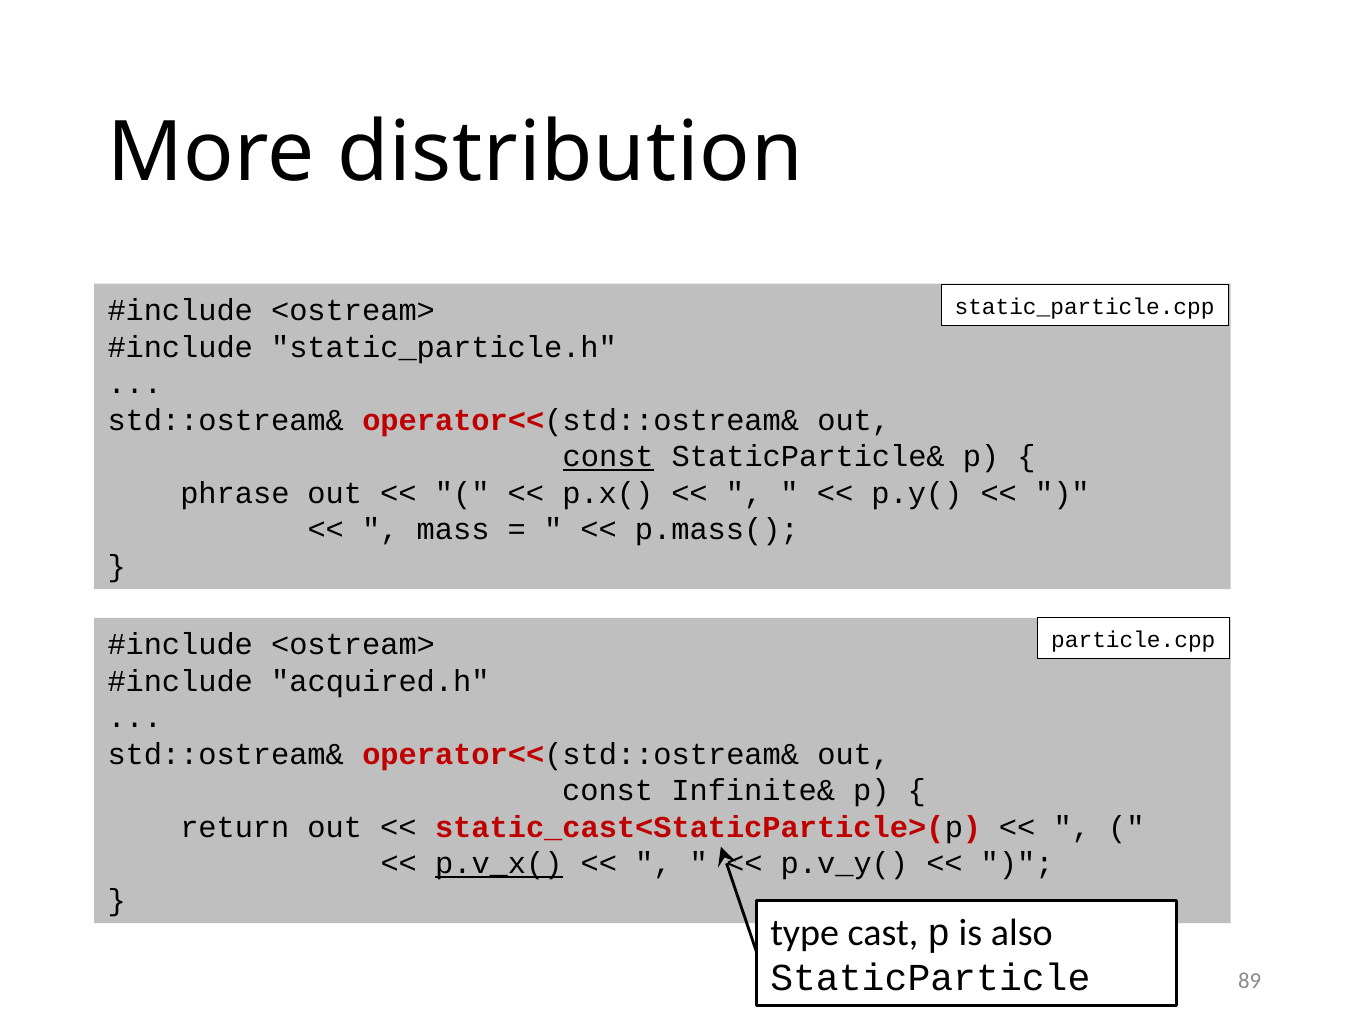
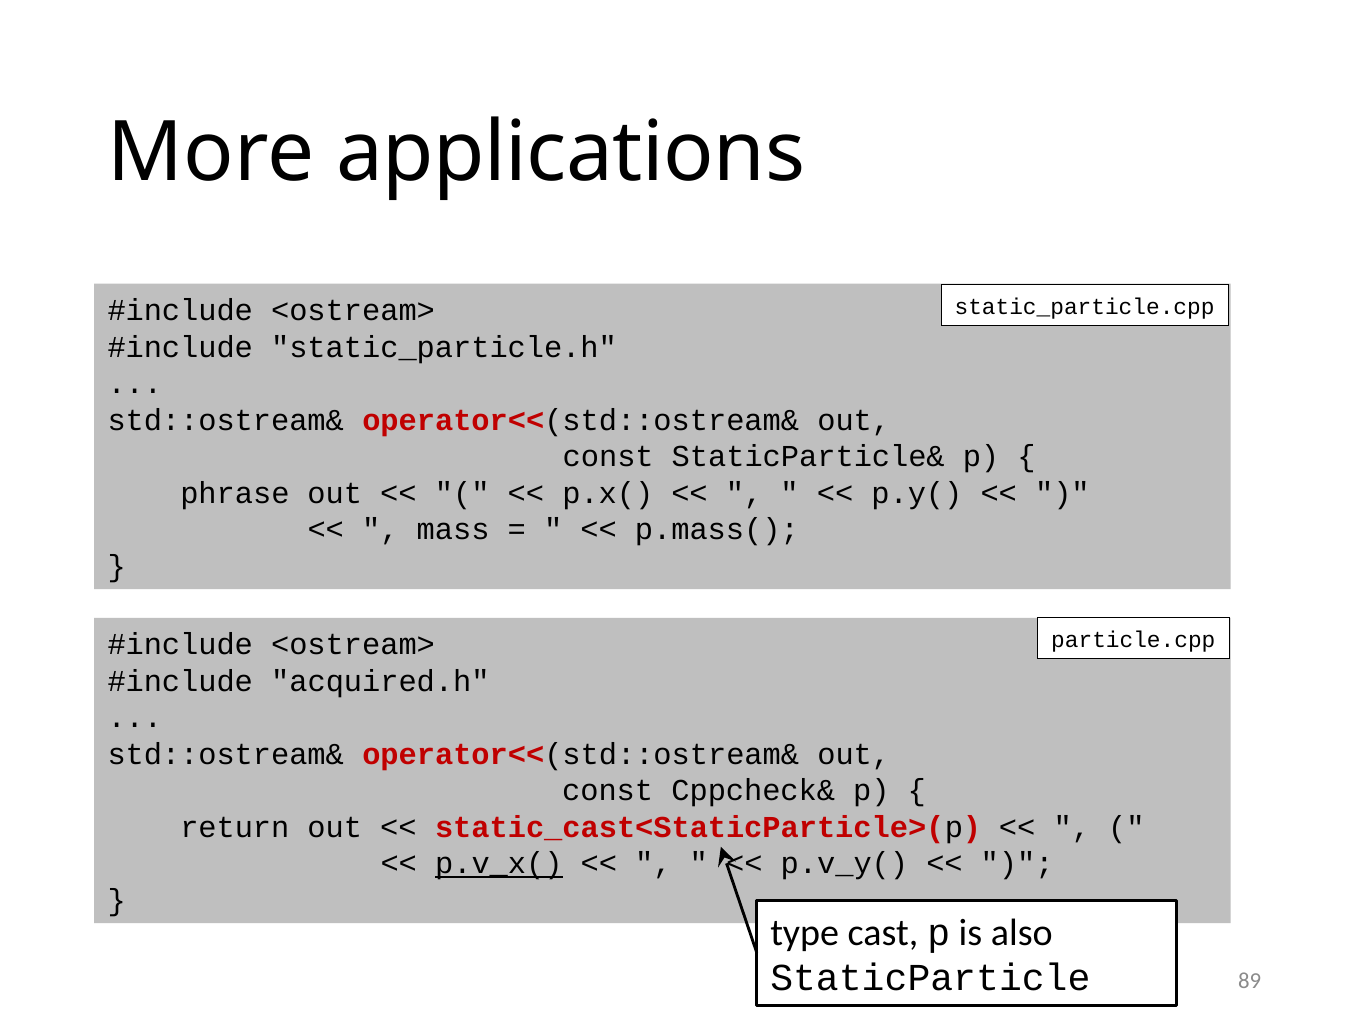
distribution: distribution -> applications
const at (608, 457) underline: present -> none
Infinite&: Infinite& -> Cppcheck&
